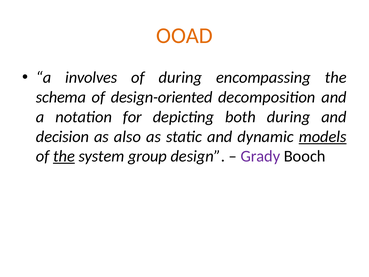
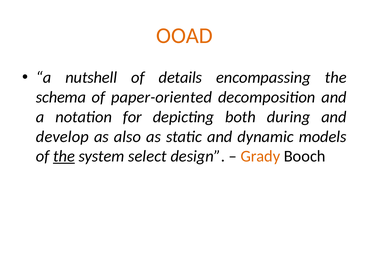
involves: involves -> nutshell
of during: during -> details
design-oriented: design-oriented -> paper-oriented
decision: decision -> develop
models underline: present -> none
group: group -> select
Grady colour: purple -> orange
